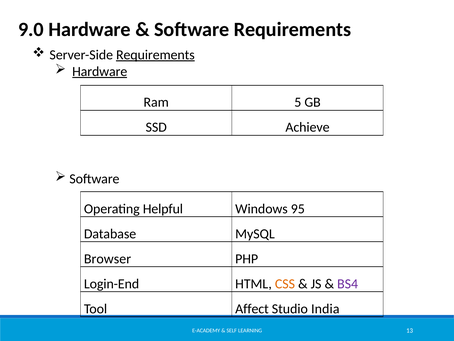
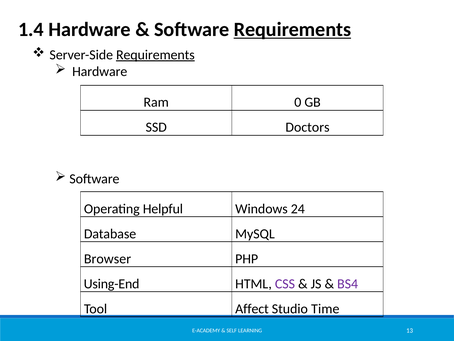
9.0: 9.0 -> 1.4
Requirements at (292, 29) underline: none -> present
Hardware at (100, 71) underline: present -> none
5: 5 -> 0
Achieve: Achieve -> Doctors
95: 95 -> 24
Login-End: Login-End -> Using-End
CSS colour: orange -> purple
India: India -> Time
